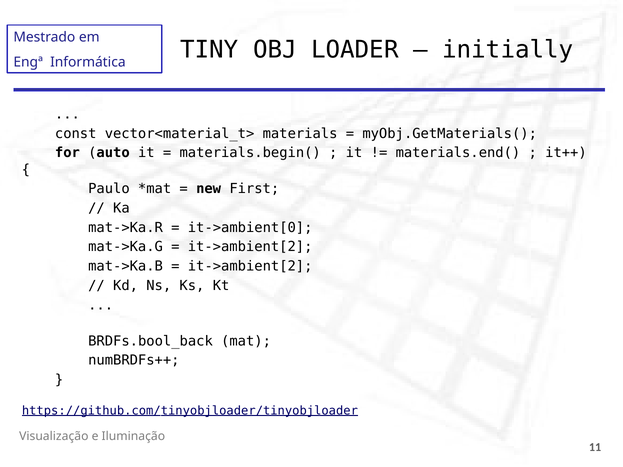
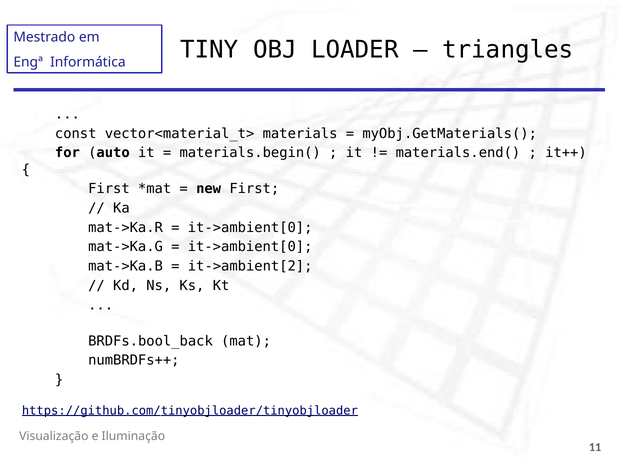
initially: initially -> triangles
Paulo at (109, 189): Paulo -> First
it->ambient[2 at (250, 247): it->ambient[2 -> it->ambient[0
